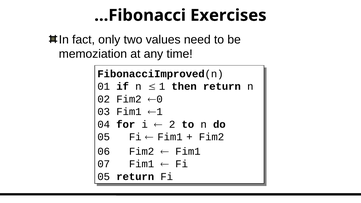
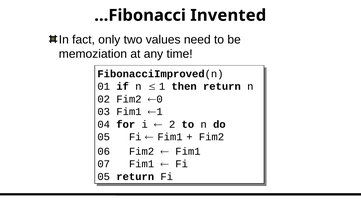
Exercises: Exercises -> Invented
